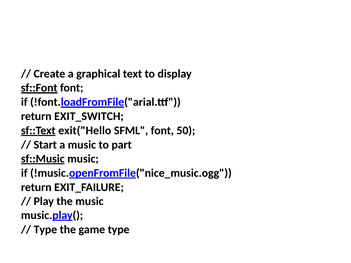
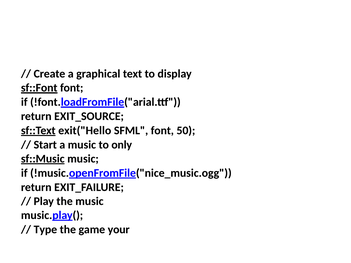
EXIT_SWITCH: EXIT_SWITCH -> EXIT_SOURCE
part: part -> only
game type: type -> your
